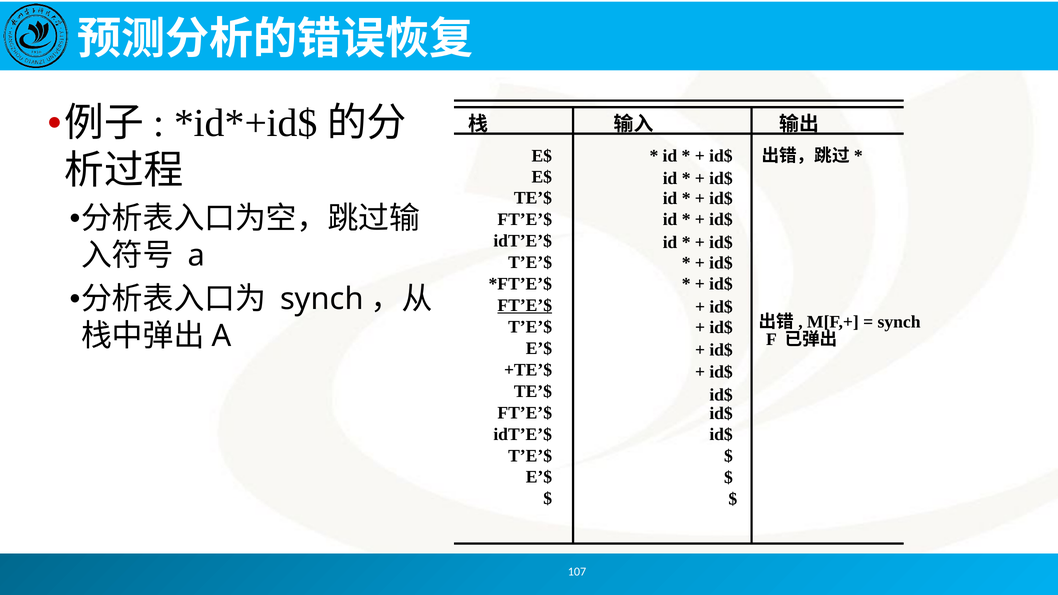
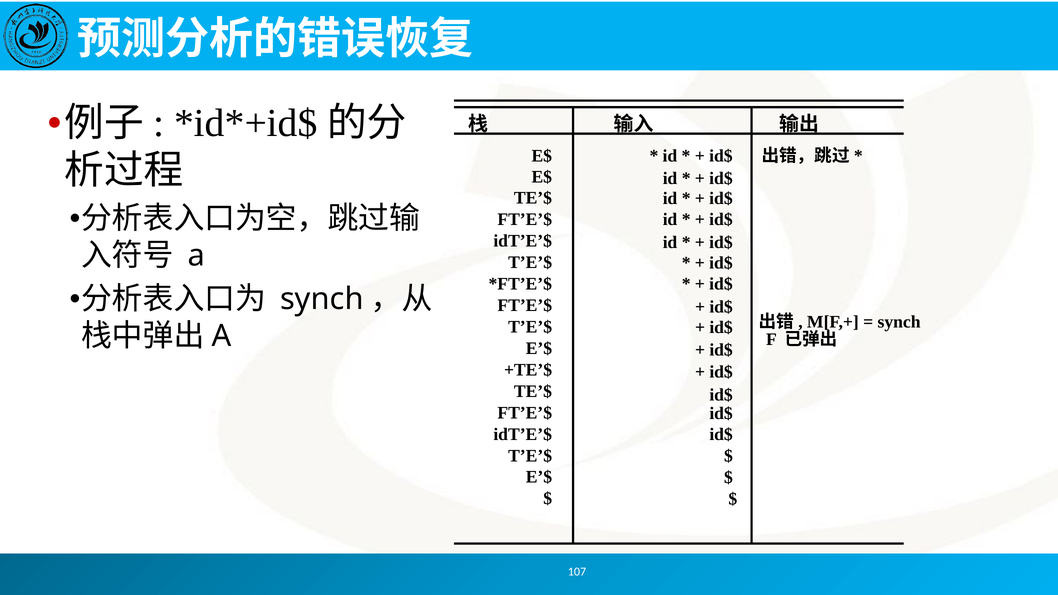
FT’E’$ at (525, 305) underline: present -> none
